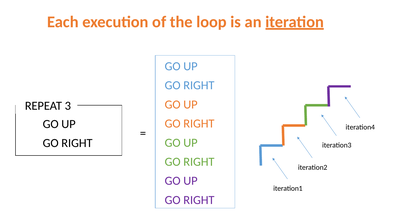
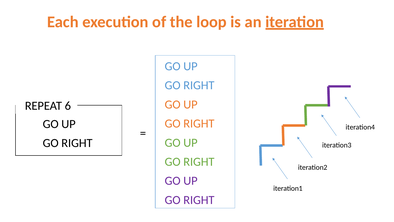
3: 3 -> 6
